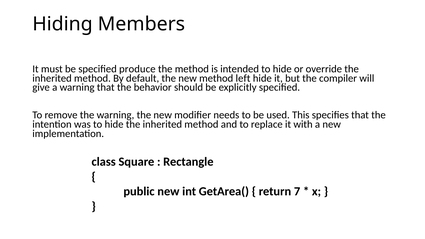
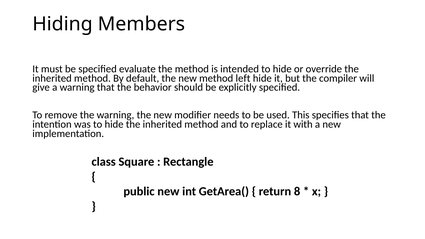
produce: produce -> evaluate
7: 7 -> 8
